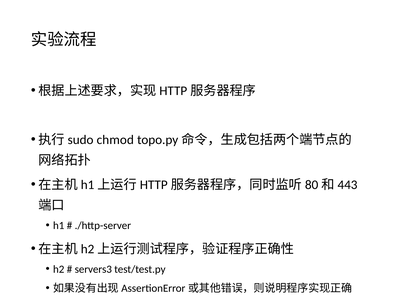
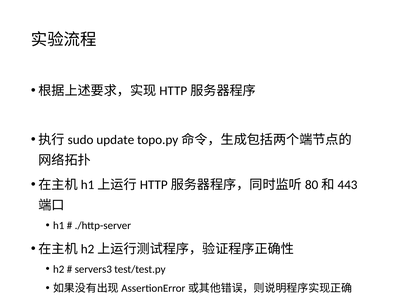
chmod: chmod -> update
